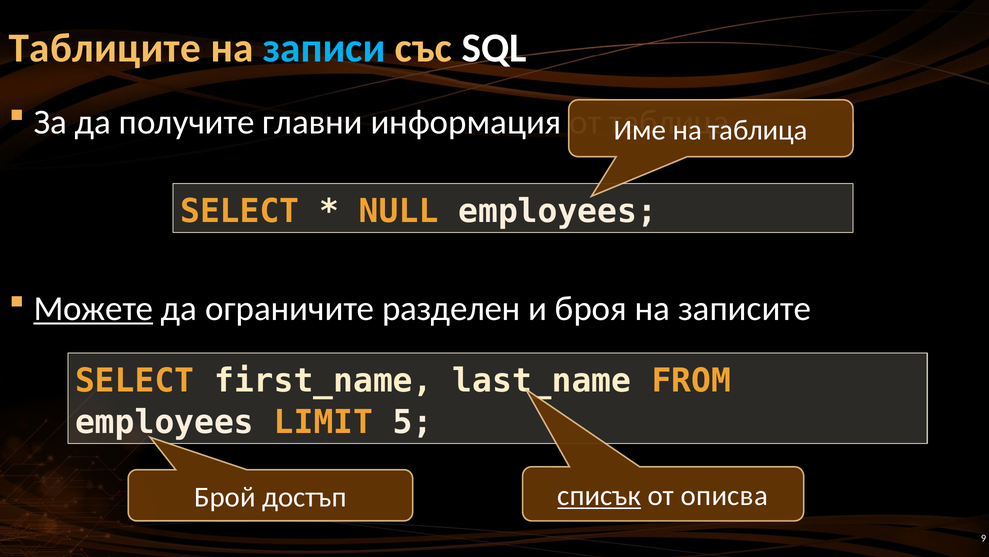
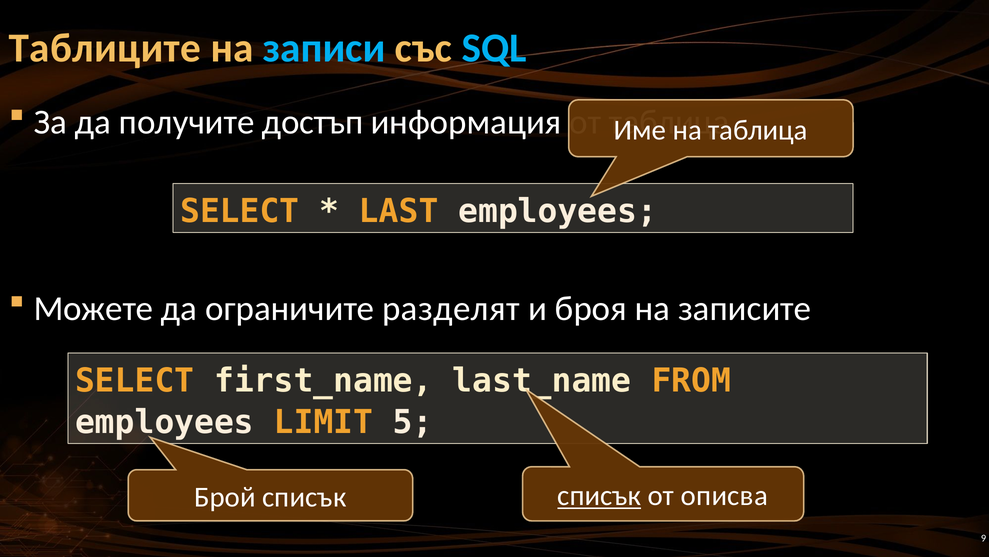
SQL colour: white -> light blue
главни: главни -> достъп
NULL: NULL -> LAST
Можете underline: present -> none
разделен: разделен -> разделят
Брой достъп: достъп -> списък
